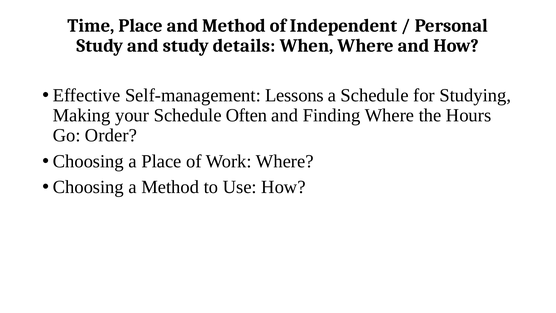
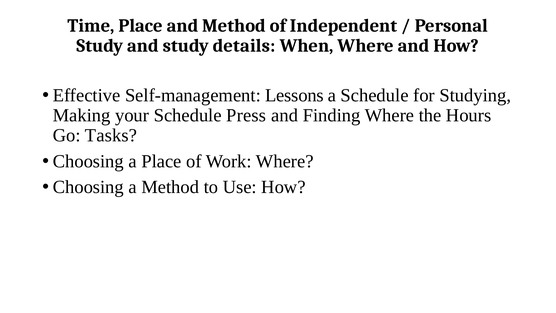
Often: Often -> Press
Order: Order -> Tasks
